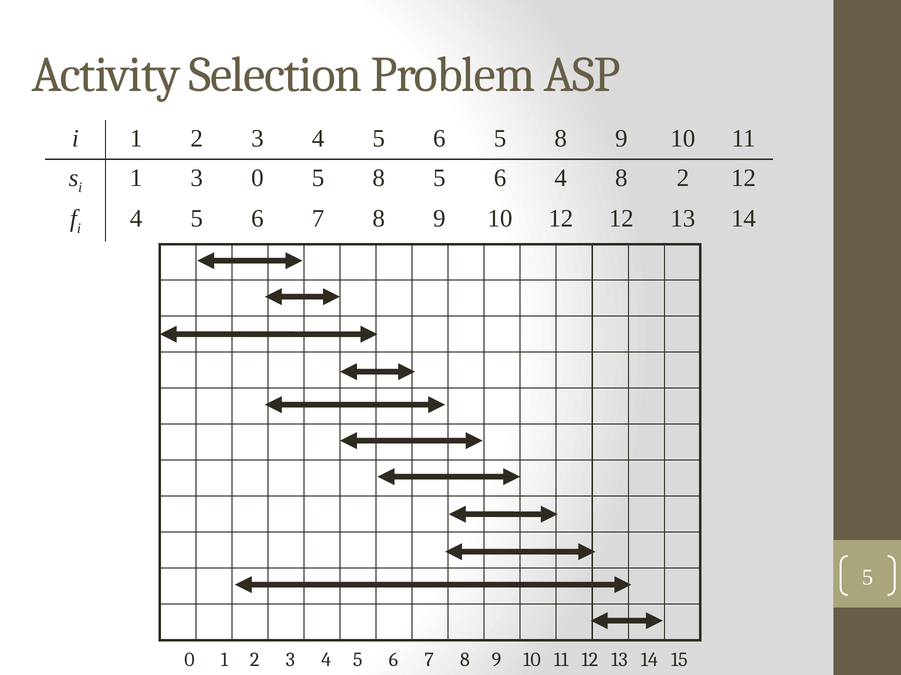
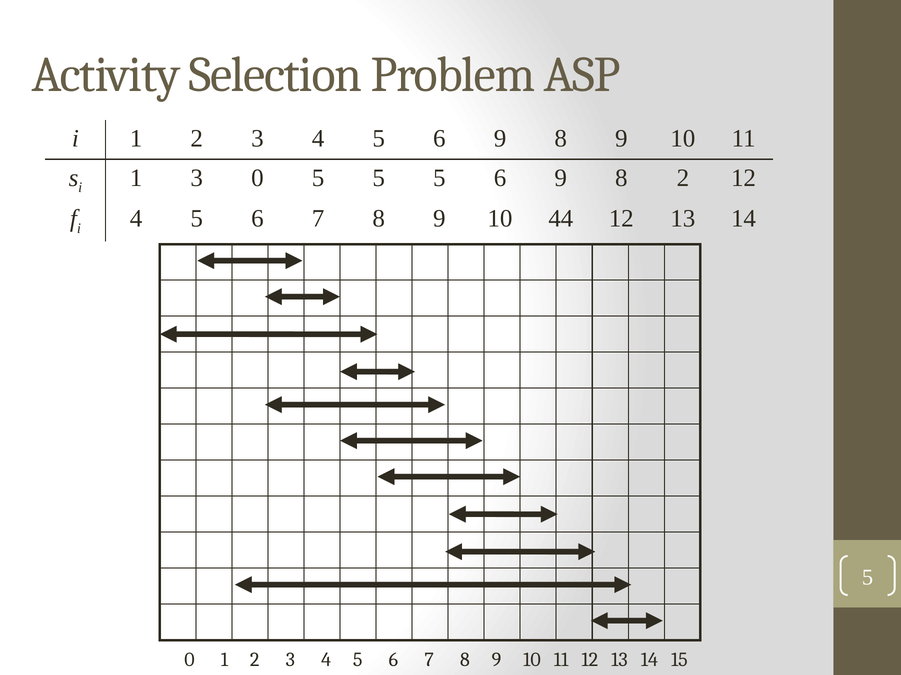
4 5 6 5: 5 -> 9
0 5 8: 8 -> 5
4 at (561, 178): 4 -> 9
10 12: 12 -> 44
